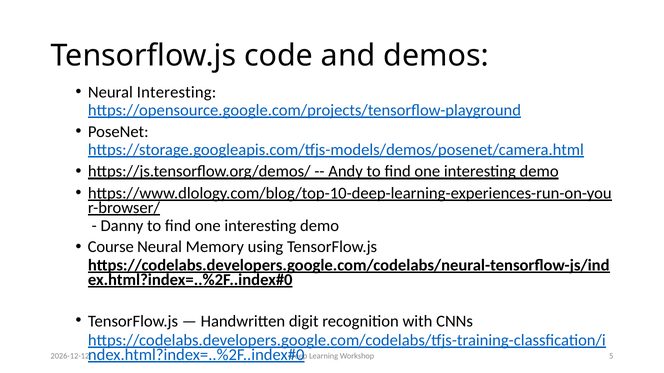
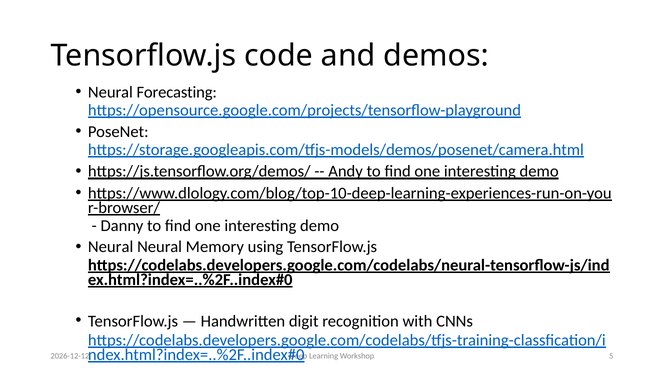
Neural Interesting: Interesting -> Forecasting
Course at (111, 247): Course -> Neural
